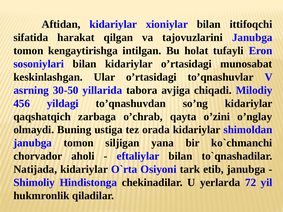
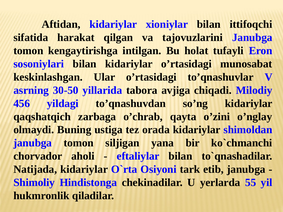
72: 72 -> 55
